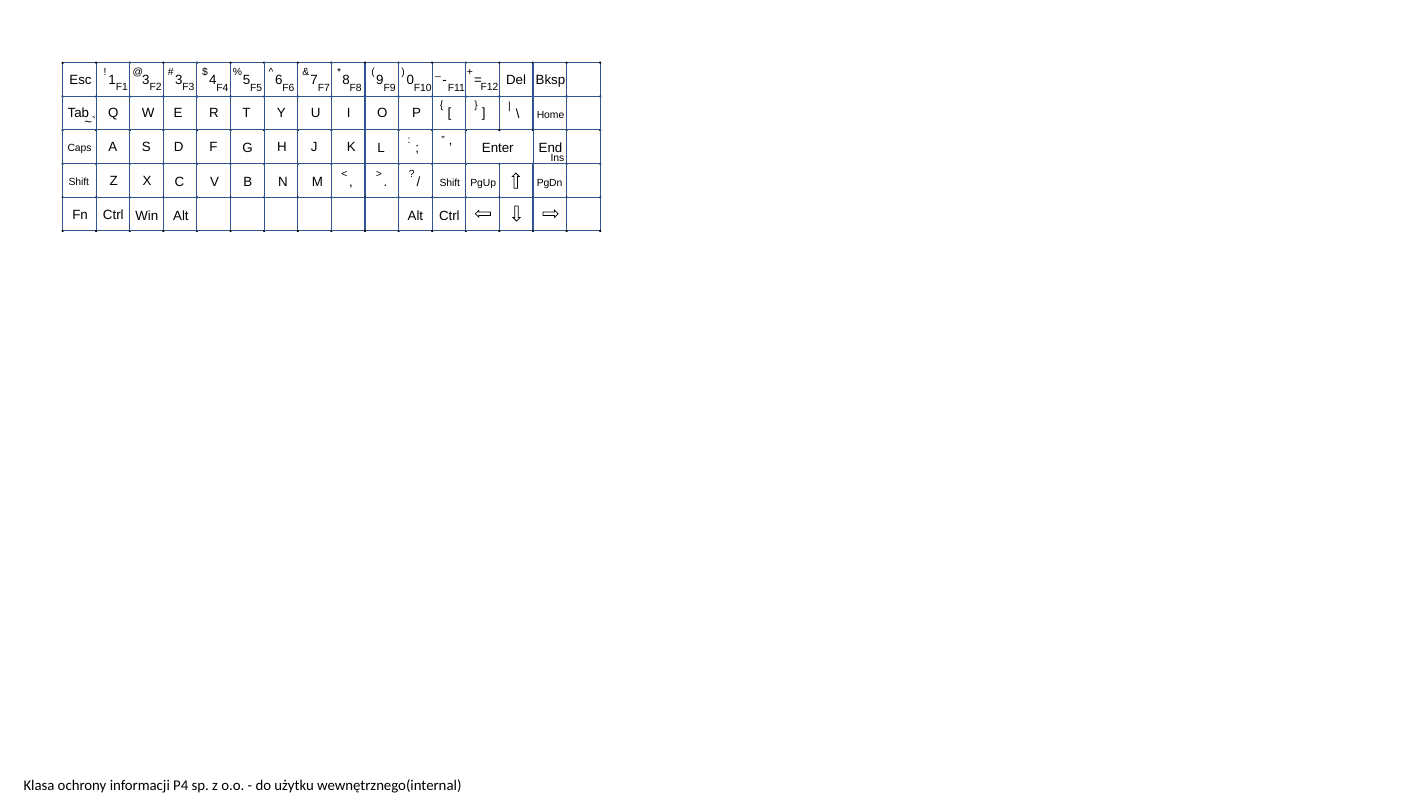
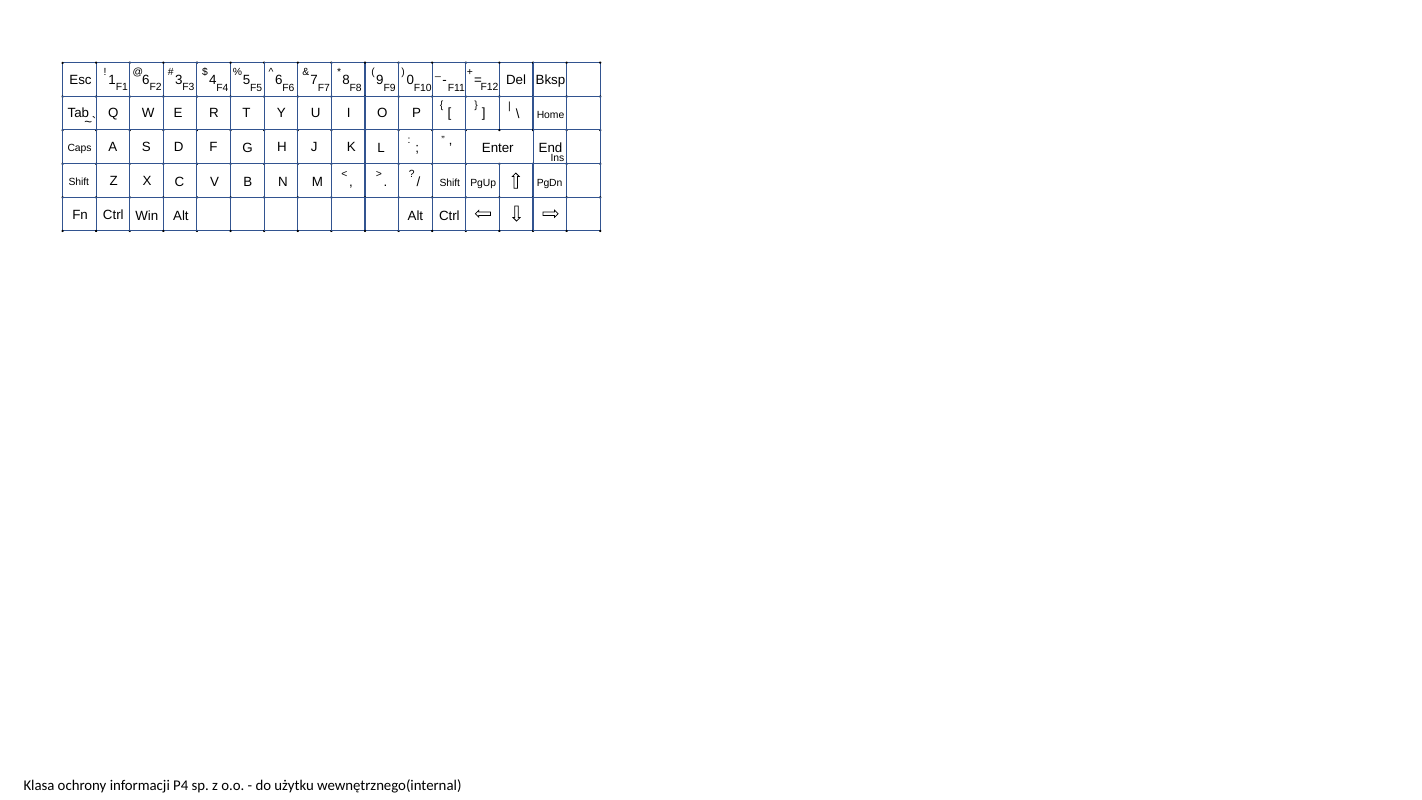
Esc 3: 3 -> 6
